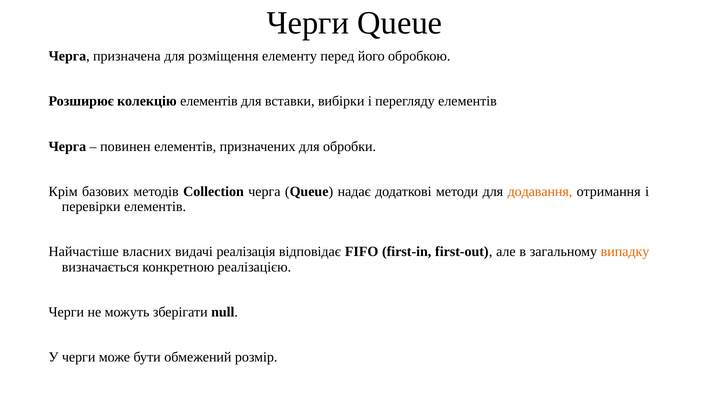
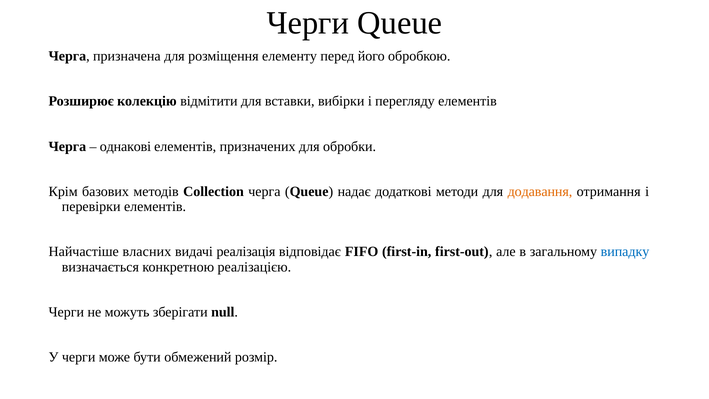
колекцію елементів: елементів -> відмітити
повинен: повинен -> однакові
випадку colour: orange -> blue
